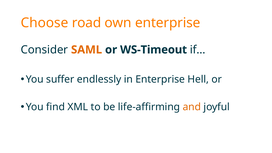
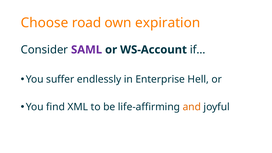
own enterprise: enterprise -> expiration
SAML colour: orange -> purple
WS-Timeout: WS-Timeout -> WS-Account
